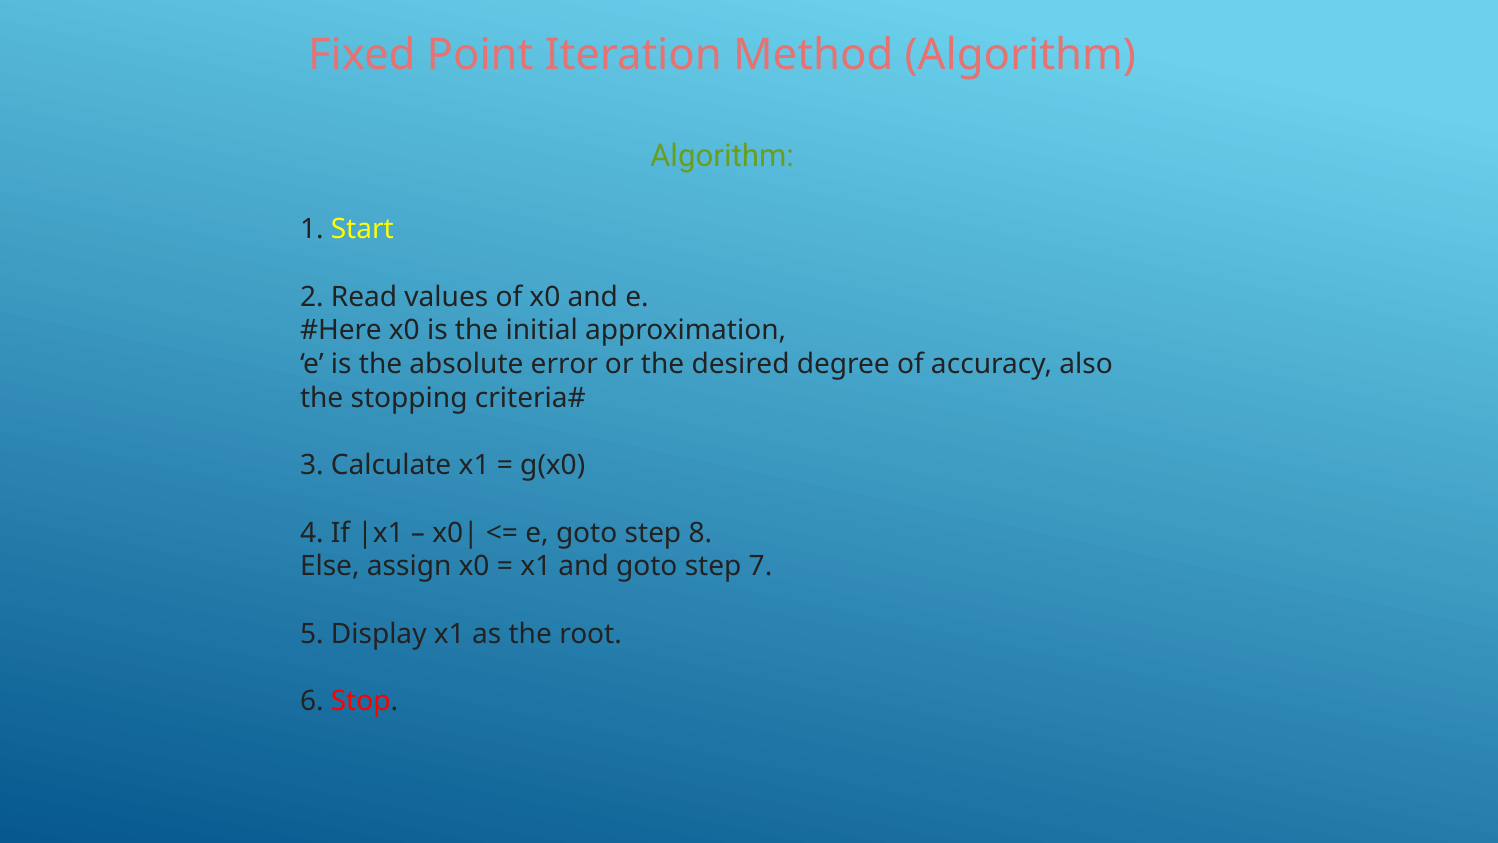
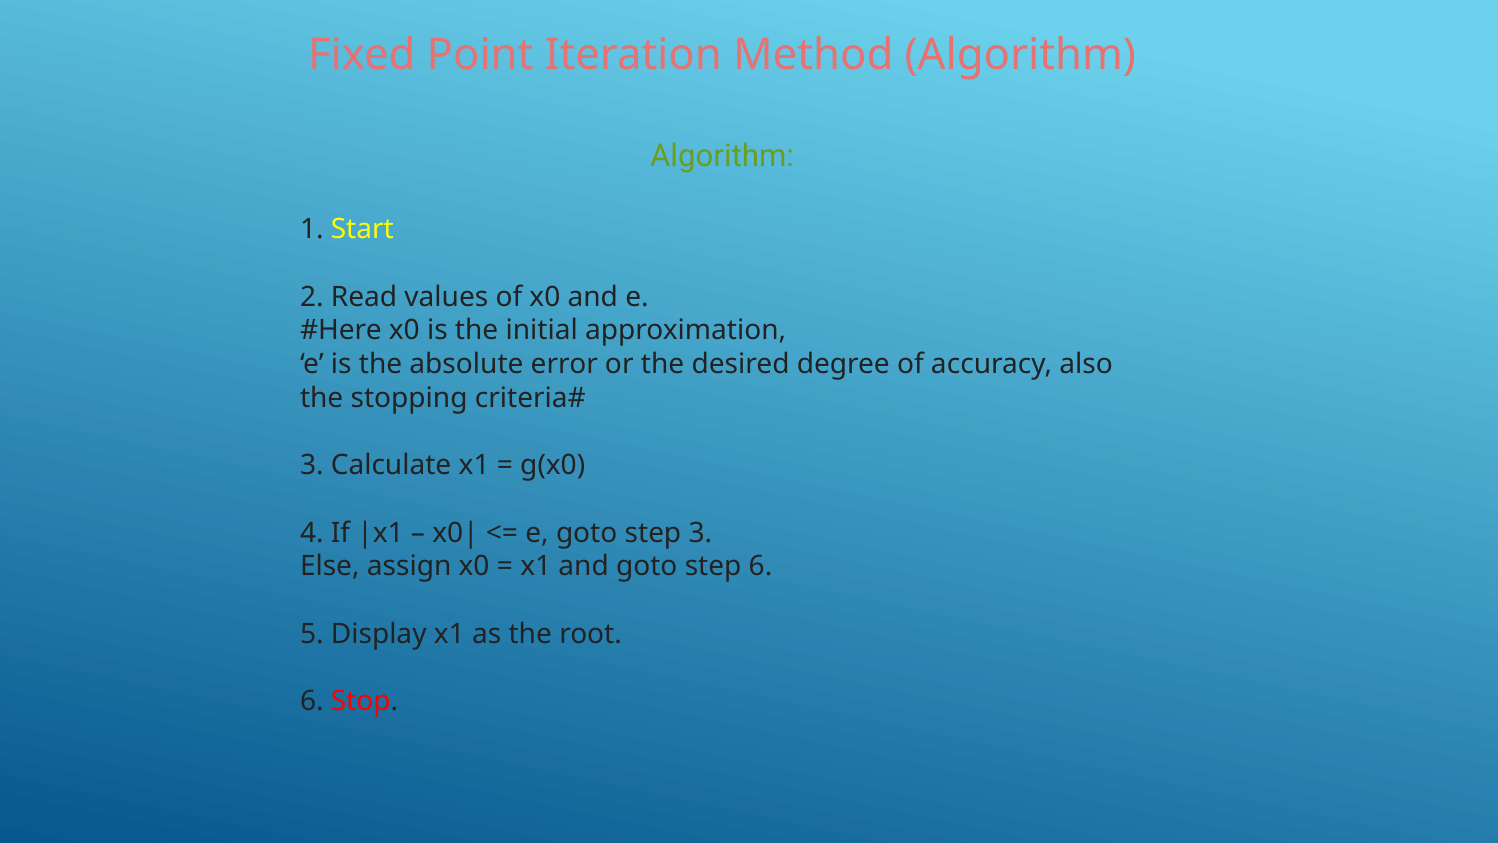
step 8: 8 -> 3
step 7: 7 -> 6
